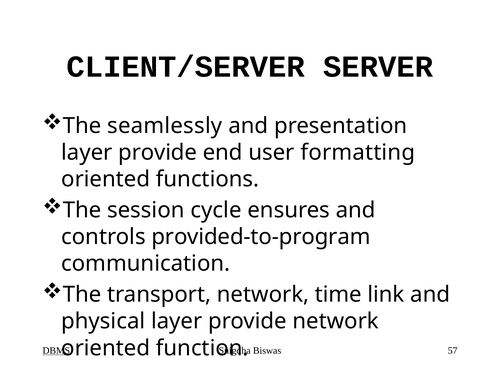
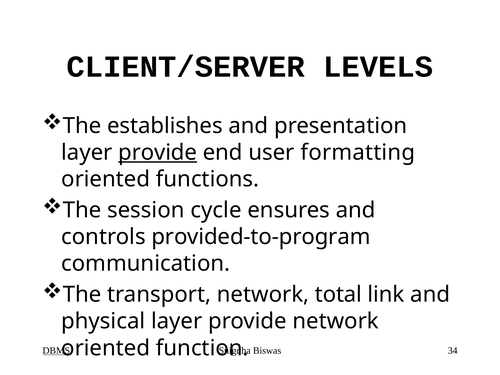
SERVER: SERVER -> LEVELS
seamlessly: seamlessly -> establishes
provide at (158, 152) underline: none -> present
time: time -> total
57: 57 -> 34
